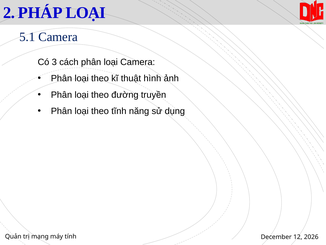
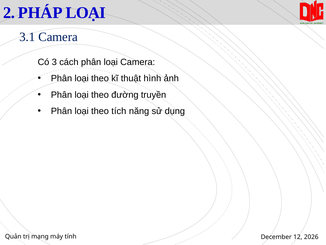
5.1: 5.1 -> 3.1
tĩnh: tĩnh -> tích
